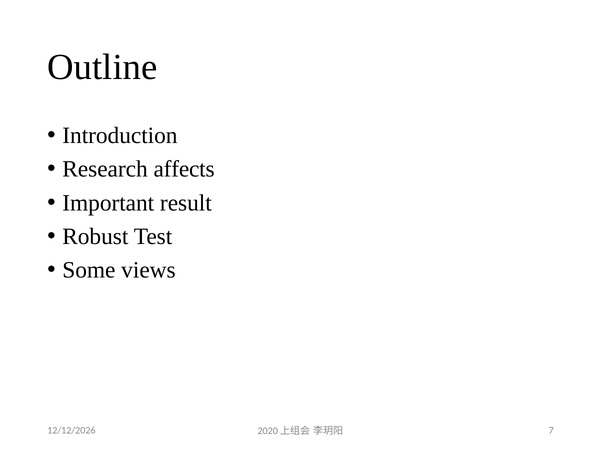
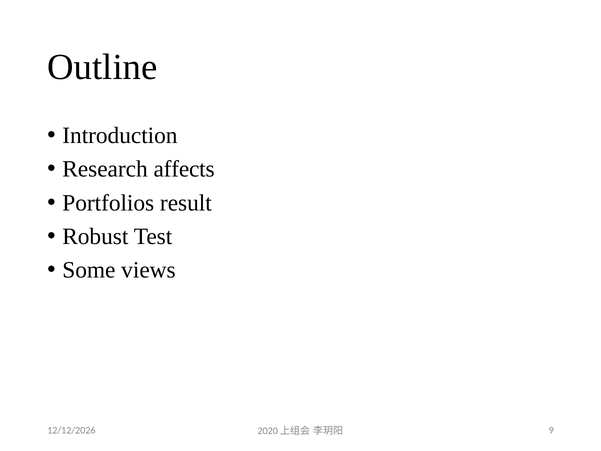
Important: Important -> Portfolios
7: 7 -> 9
